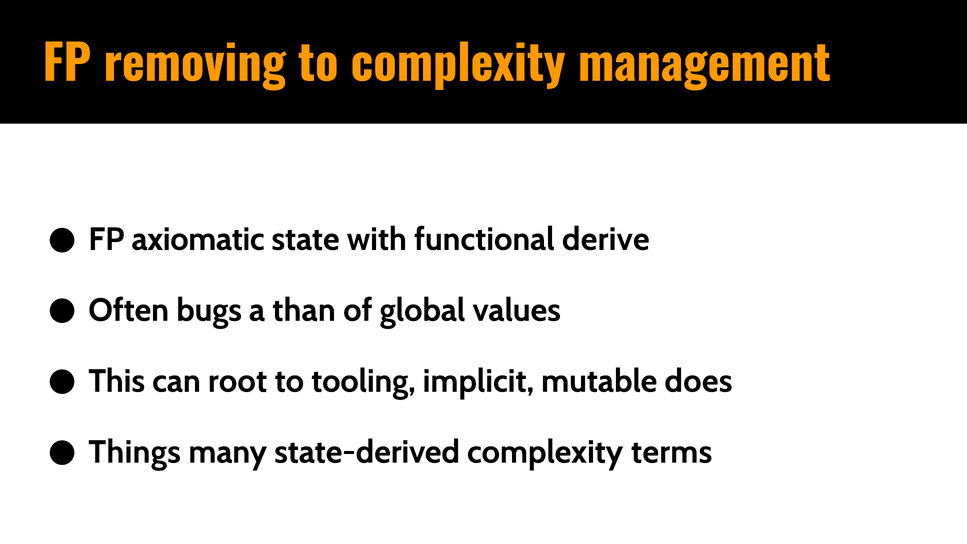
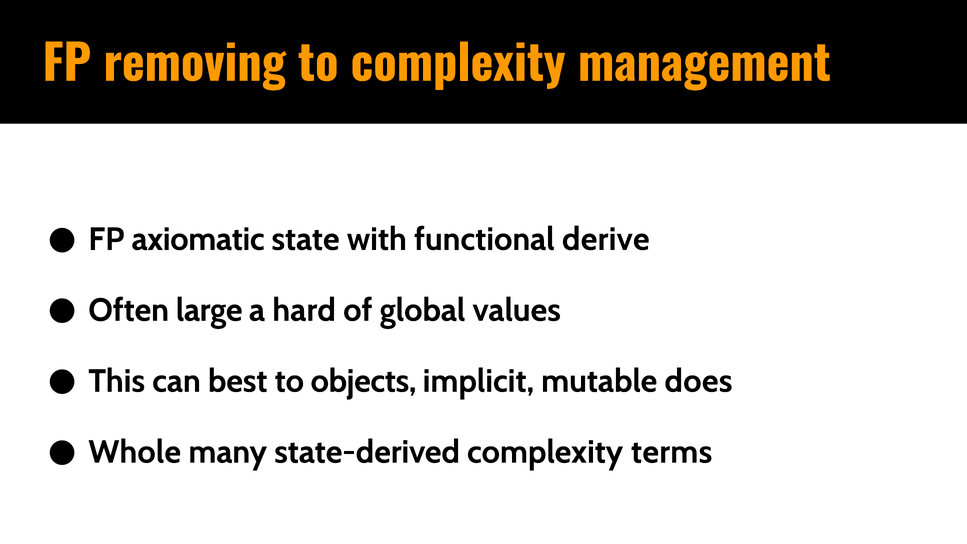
bugs: bugs -> large
than: than -> hard
root: root -> best
tooling: tooling -> objects
Things: Things -> Whole
